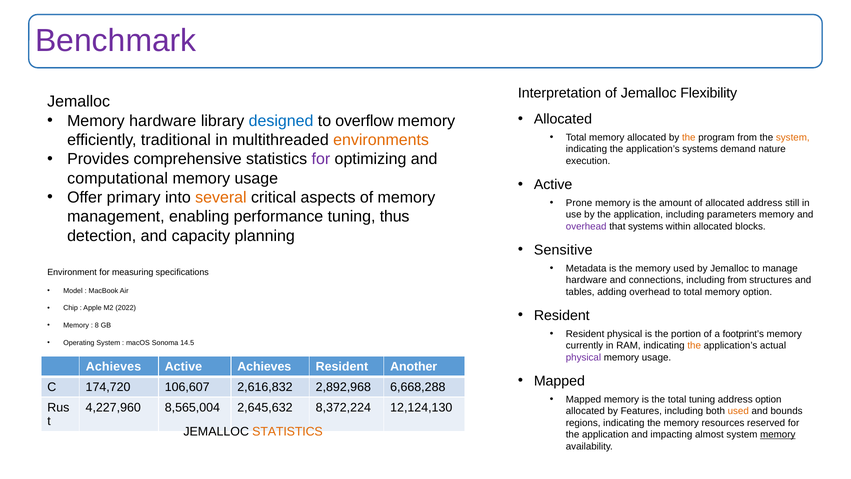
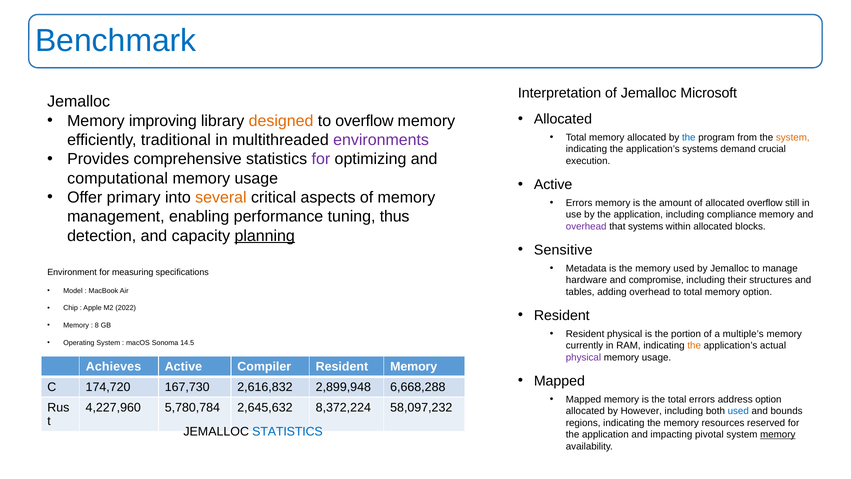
Benchmark colour: purple -> blue
Flexibility: Flexibility -> Microsoft
Memory hardware: hardware -> improving
designed colour: blue -> orange
the at (689, 137) colour: orange -> blue
environments colour: orange -> purple
nature: nature -> crucial
Prone at (579, 203): Prone -> Errors
allocated address: address -> overflow
parameters: parameters -> compliance
planning underline: none -> present
connections: connections -> compromise
including from: from -> their
footprint’s: footprint’s -> multiple’s
Active Achieves: Achieves -> Compiler
Resident Another: Another -> Memory
106,607: 106,607 -> 167,730
2,892,968: 2,892,968 -> 2,899,948
total tuning: tuning -> errors
8,565,004: 8,565,004 -> 5,780,784
12,124,130: 12,124,130 -> 58,097,232
Features: Features -> However
used at (738, 411) colour: orange -> blue
STATISTICS at (287, 431) colour: orange -> blue
almost: almost -> pivotal
